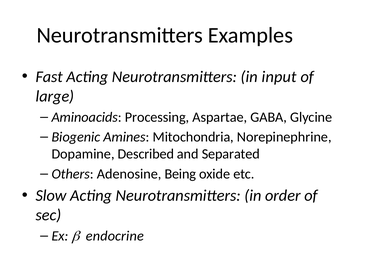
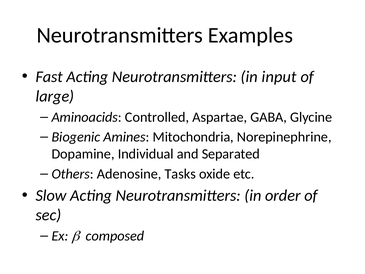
Processing: Processing -> Controlled
Described: Described -> Individual
Being: Being -> Tasks
endocrine: endocrine -> composed
